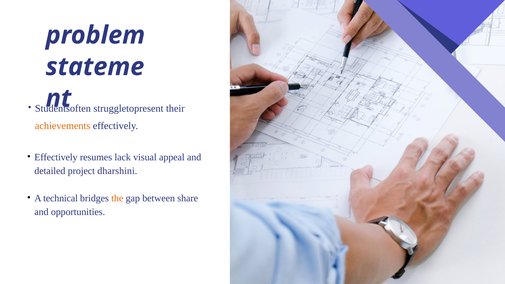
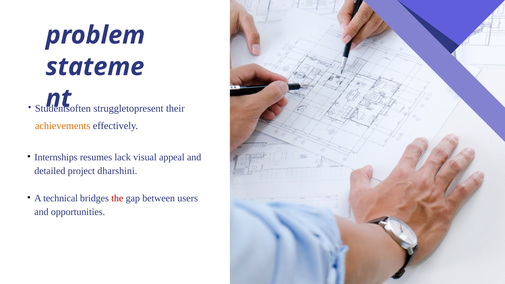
Effectively at (56, 157): Effectively -> Internships
the colour: orange -> red
share: share -> users
